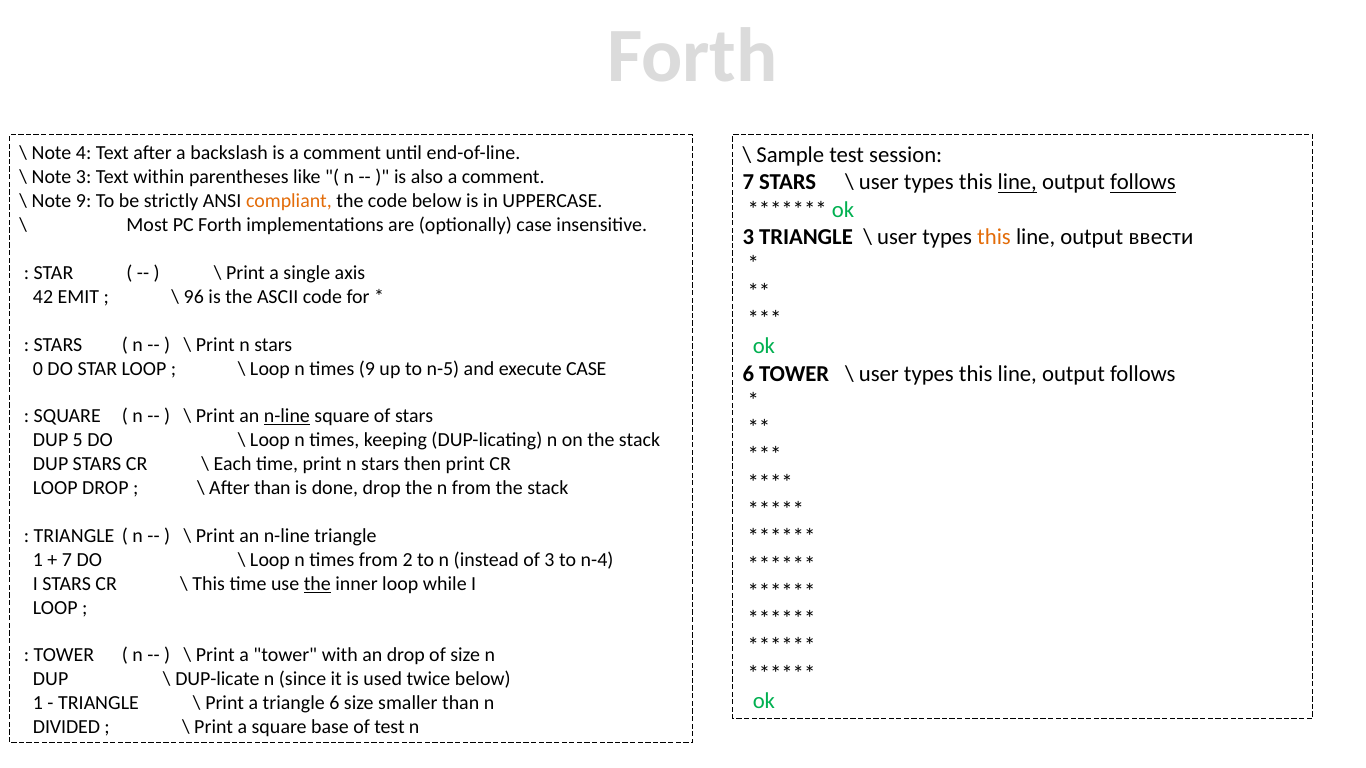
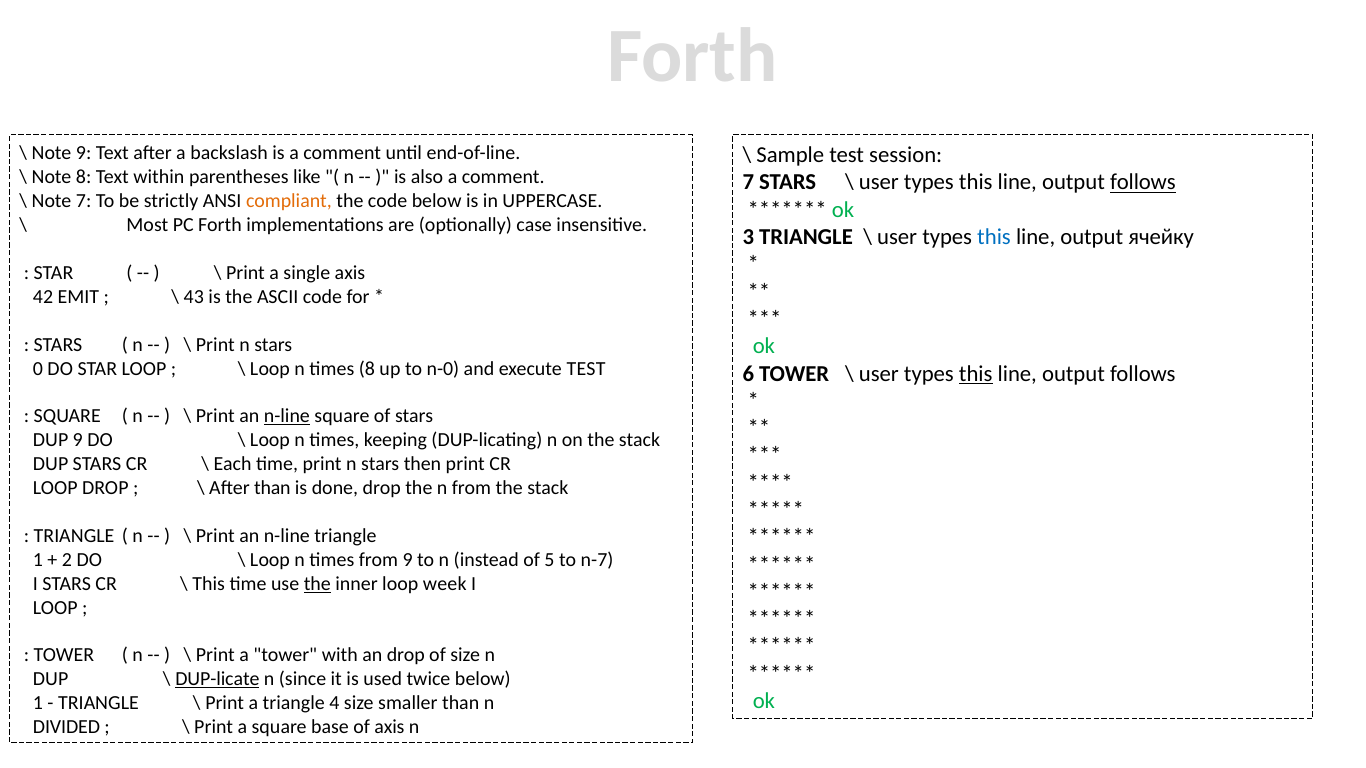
Note 4: 4 -> 9
Note 3: 3 -> 8
line at (1017, 183) underline: present -> none
Note 9: 9 -> 7
this at (994, 237) colour: orange -> blue
ввести: ввести -> ячейку
96: 96 -> 43
times 9: 9 -> 8
n-5: n-5 -> n-0
execute CASE: CASE -> TEST
this at (976, 374) underline: none -> present
DUP 5: 5 -> 9
7 at (67, 560): 7 -> 2
from 2: 2 -> 9
of 3: 3 -> 5
n-4: n-4 -> n-7
while: while -> week
DUP-licate underline: none -> present
triangle 6: 6 -> 4
of test: test -> axis
